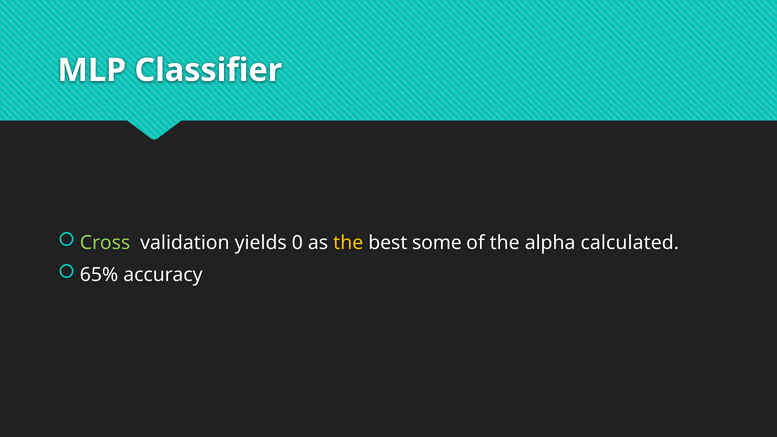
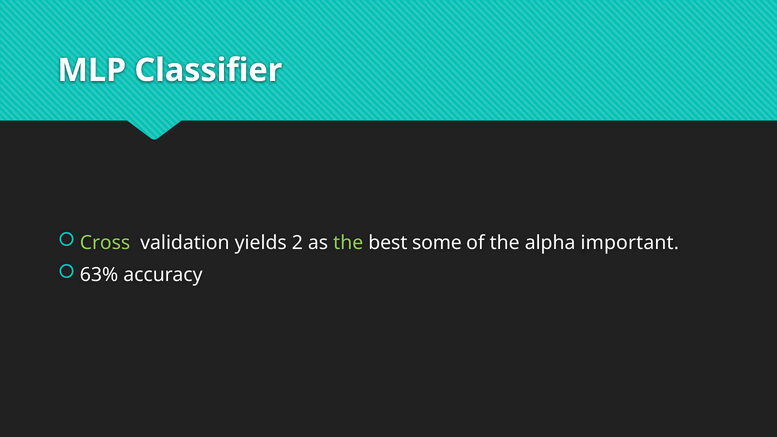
0: 0 -> 2
the at (348, 243) colour: yellow -> light green
calculated: calculated -> important
65%: 65% -> 63%
